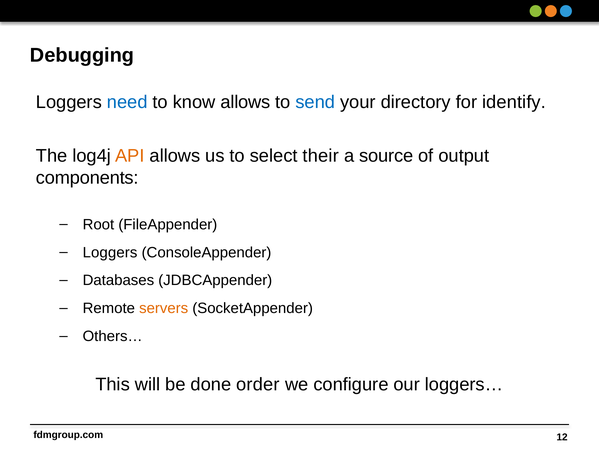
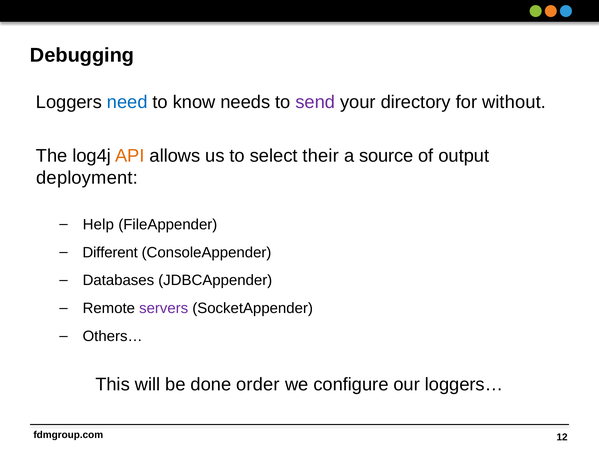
know allows: allows -> needs
send colour: blue -> purple
identify: identify -> without
components: components -> deployment
Root: Root -> Help
Loggers at (110, 253): Loggers -> Different
servers colour: orange -> purple
